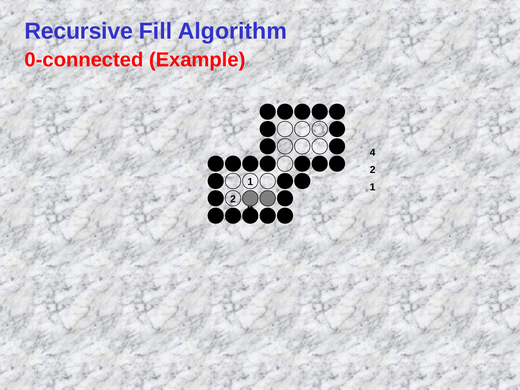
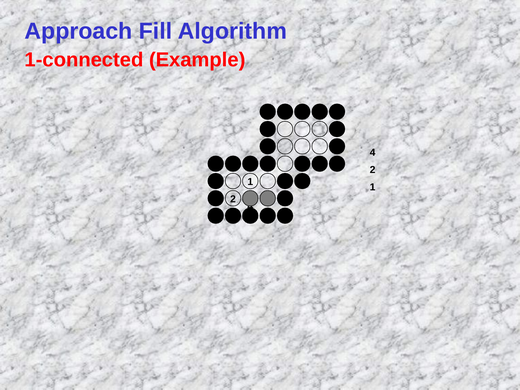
Recursive: Recursive -> Approach
0-connected: 0-connected -> 1-connected
